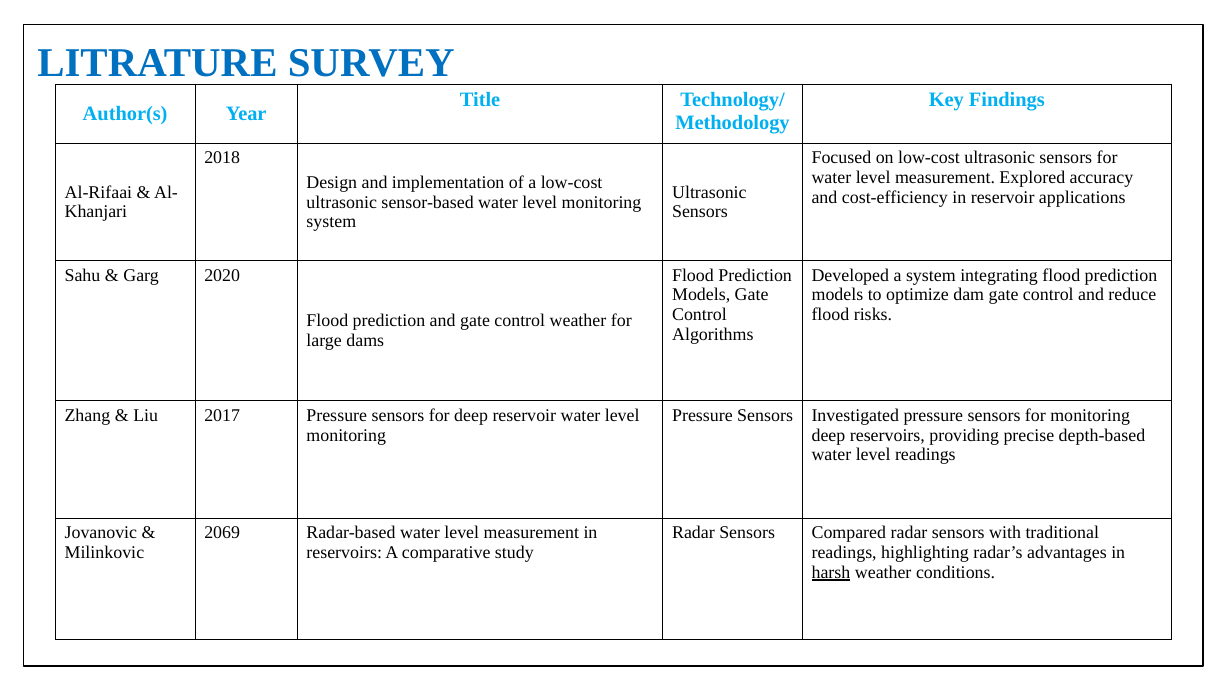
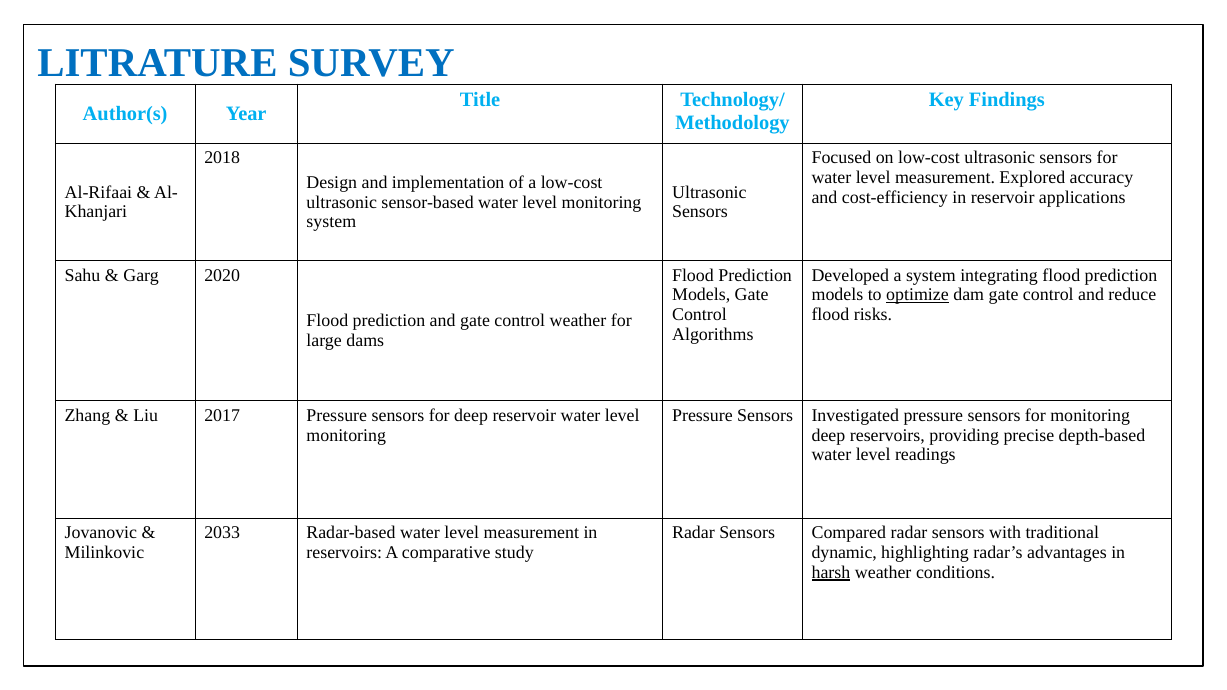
optimize underline: none -> present
2069: 2069 -> 2033
readings at (844, 553): readings -> dynamic
